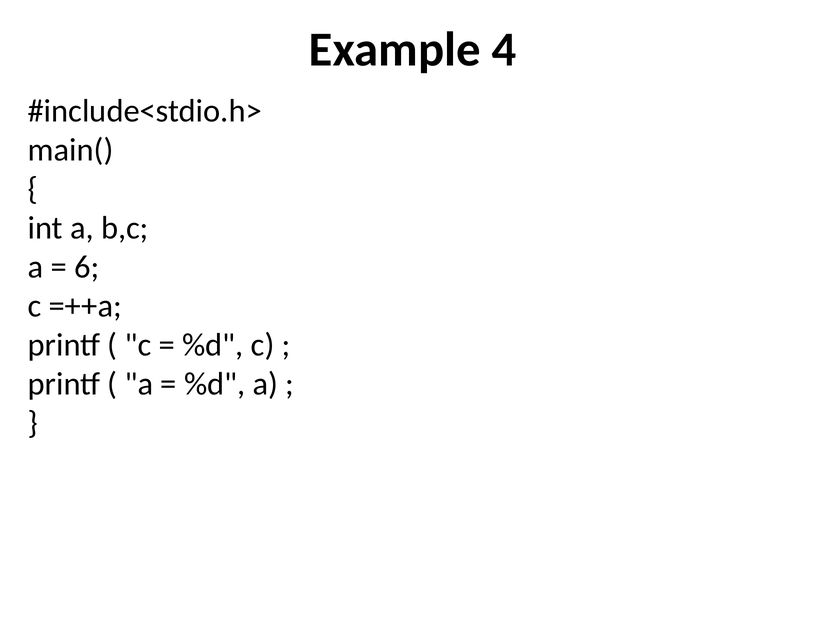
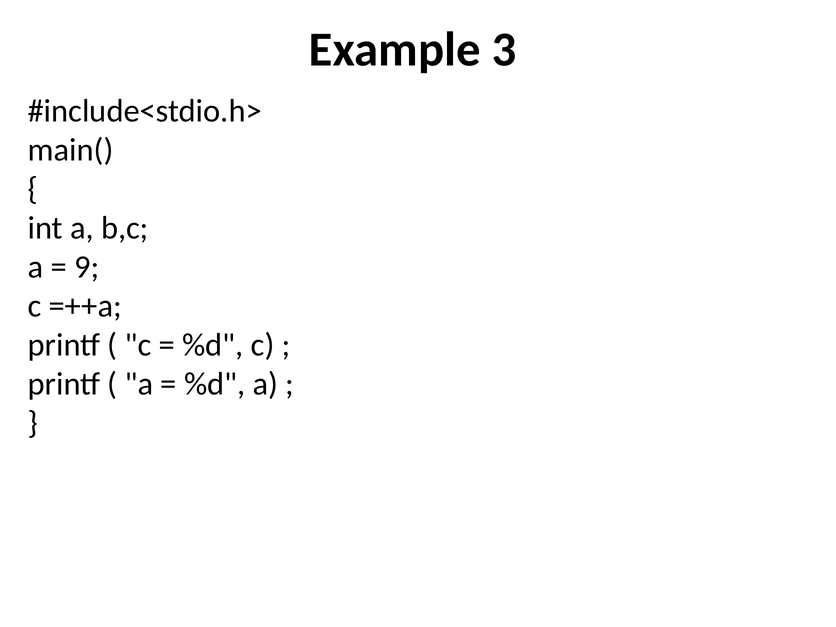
4: 4 -> 3
6: 6 -> 9
